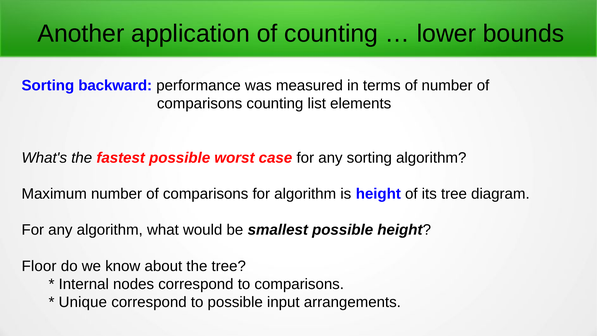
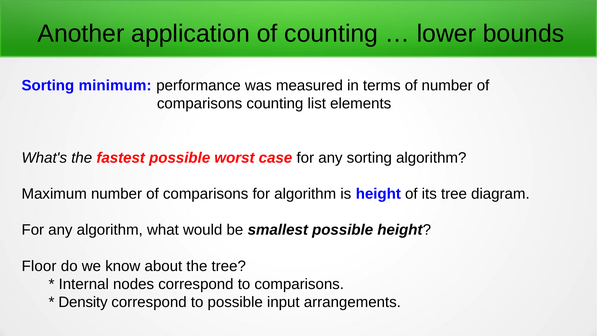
backward: backward -> minimum
Unique: Unique -> Density
